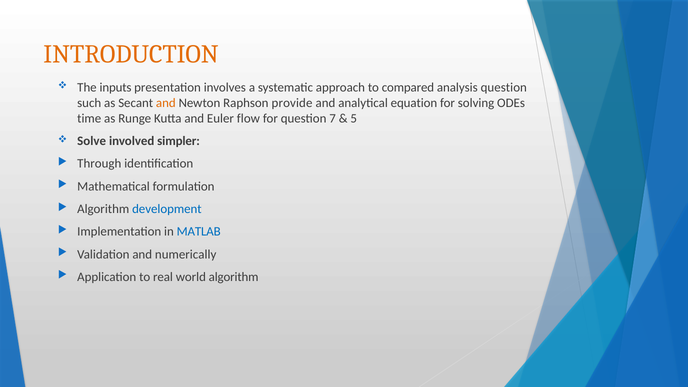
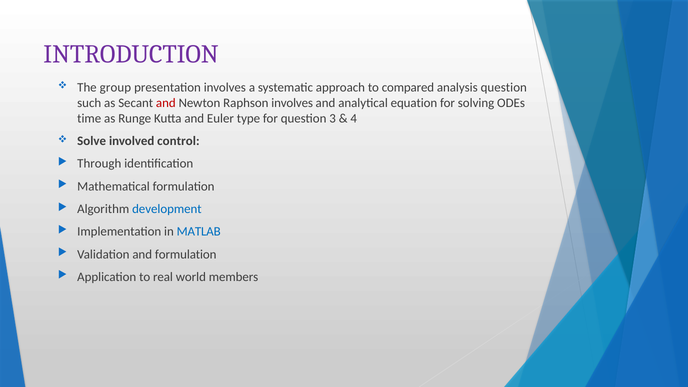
INTRODUCTION colour: orange -> purple
inputs: inputs -> group
and at (166, 103) colour: orange -> red
Raphson provide: provide -> involves
flow: flow -> type
7: 7 -> 3
5: 5 -> 4
simpler: simpler -> control
and numerically: numerically -> formulation
world algorithm: algorithm -> members
